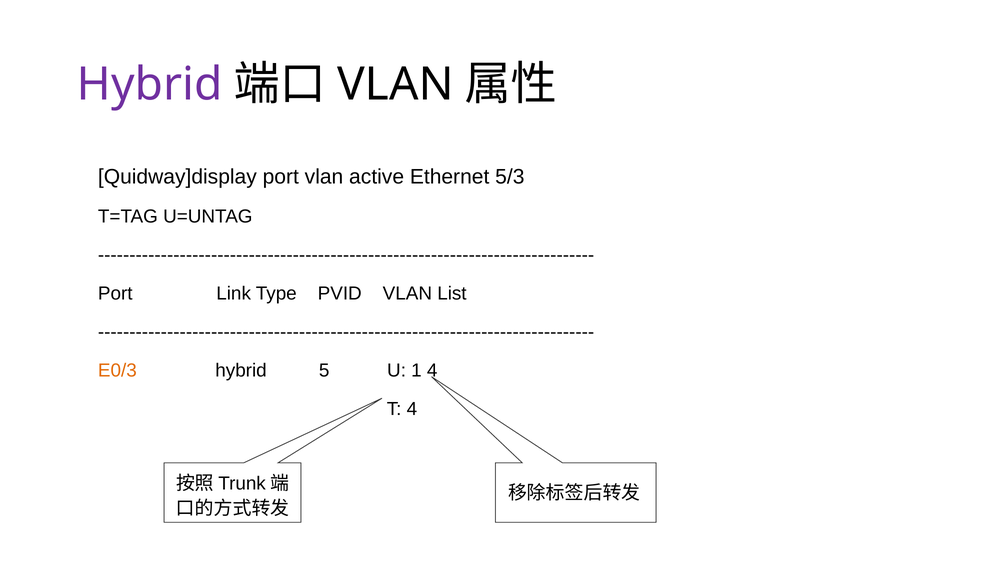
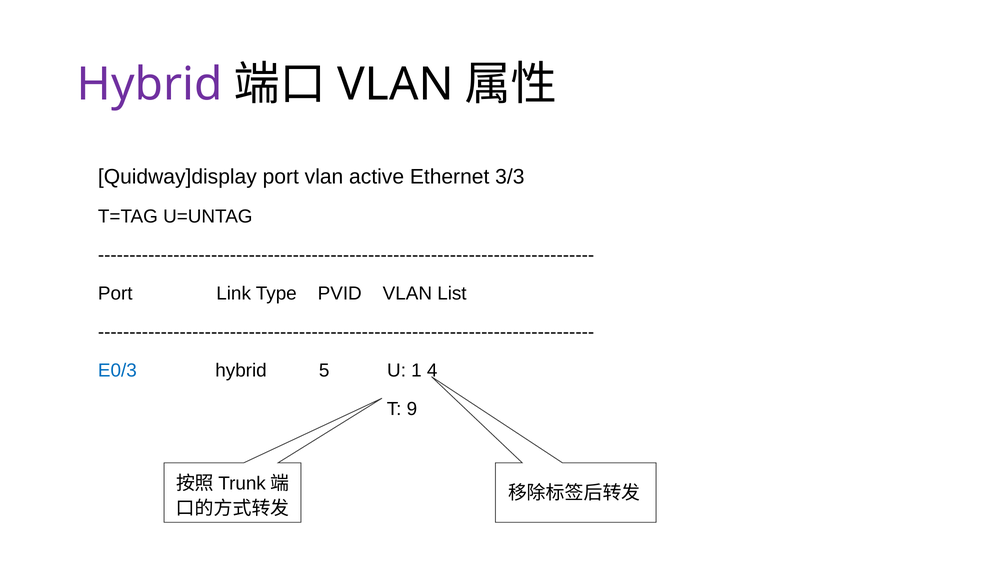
5/3: 5/3 -> 3/3
E0/3 colour: orange -> blue
T 4: 4 -> 9
